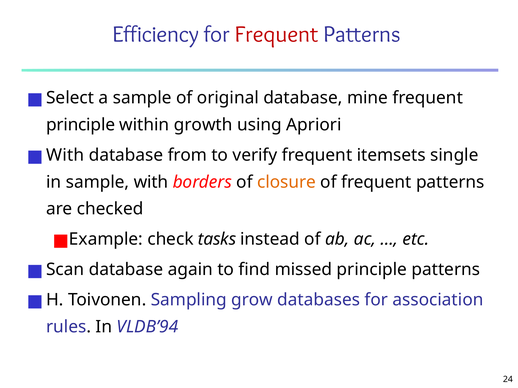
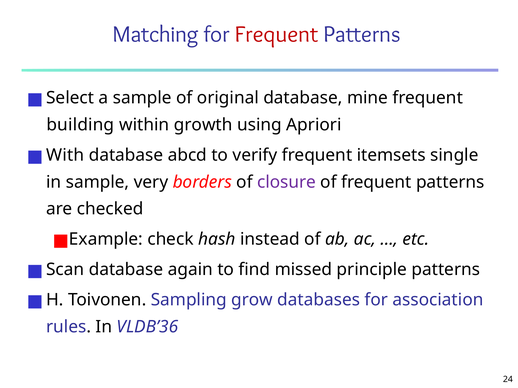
Efficiency: Efficiency -> Matching
principle at (81, 125): principle -> building
from: from -> abcd
sample with: with -> very
closure colour: orange -> purple
tasks: tasks -> hash
VLDB’94: VLDB’94 -> VLDB’36
